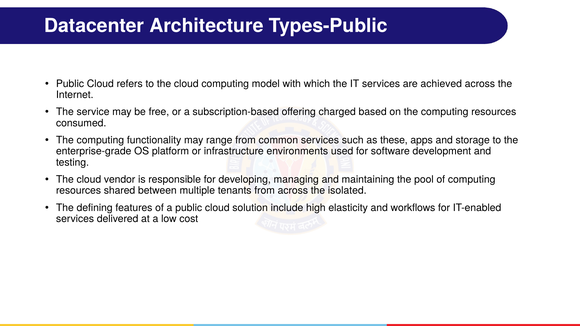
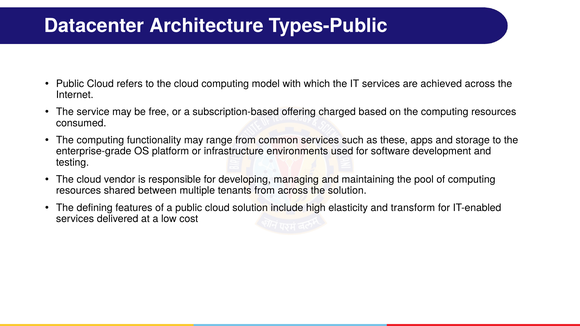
the isolated: isolated -> solution
workflows: workflows -> transform
